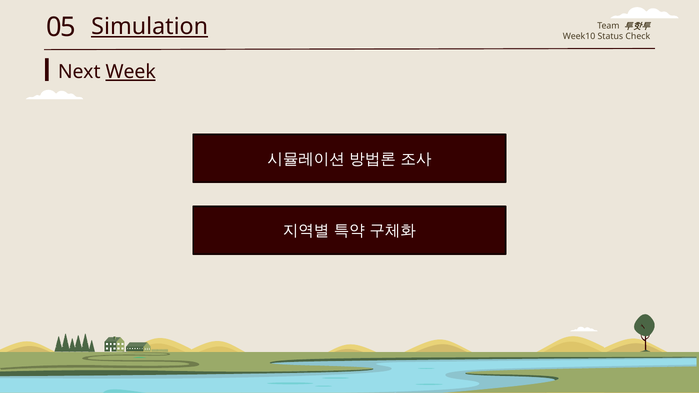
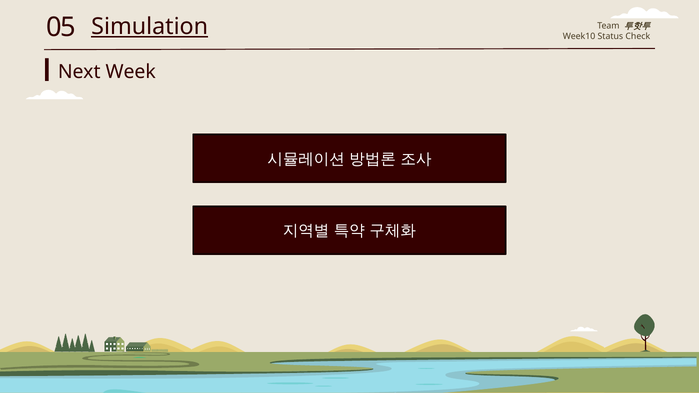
Week underline: present -> none
